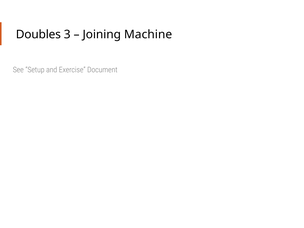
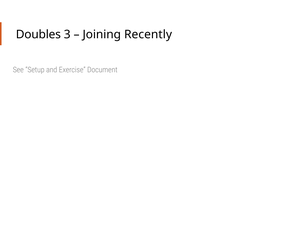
Machine: Machine -> Recently
